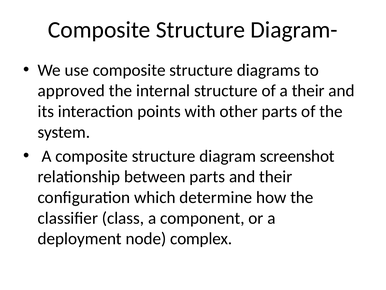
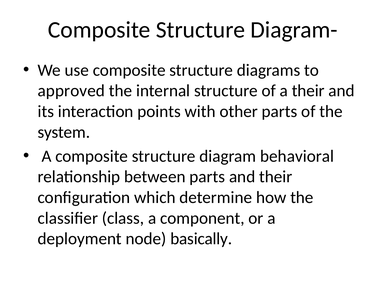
screenshot: screenshot -> behavioral
complex: complex -> basically
